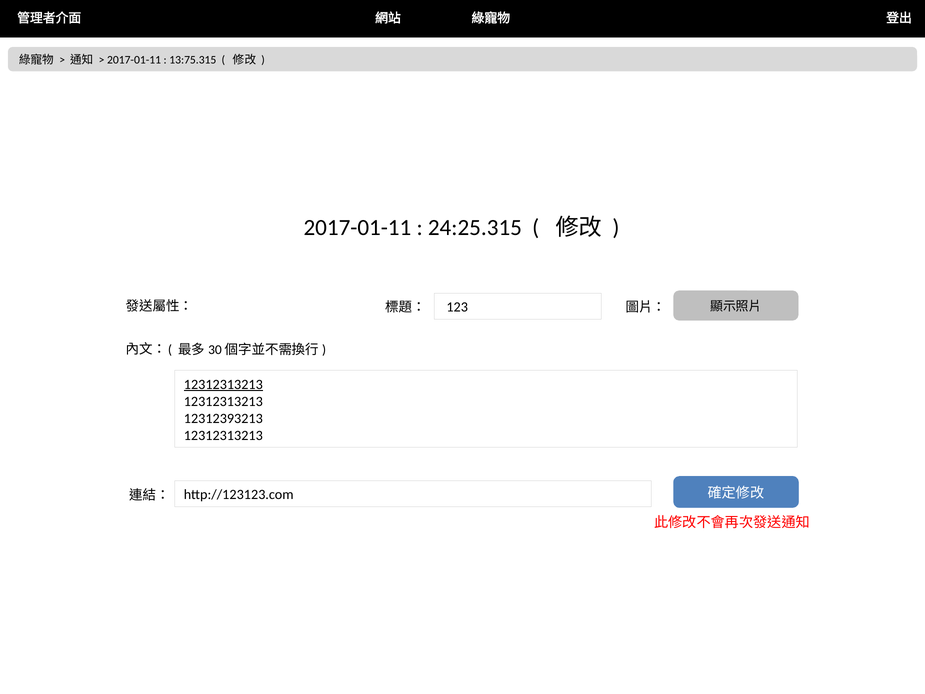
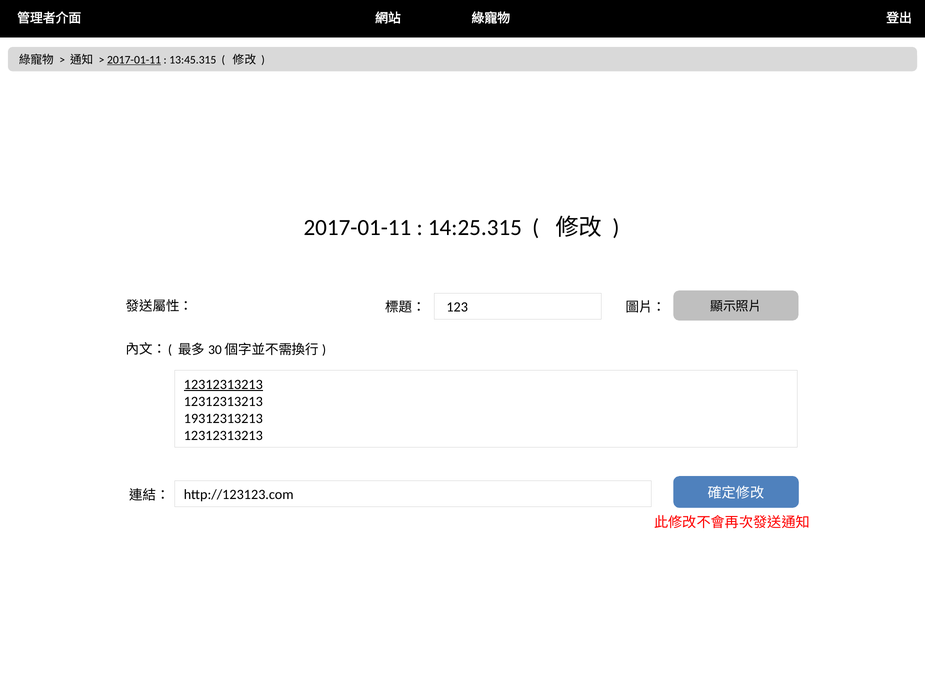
2017-01-11 at (134, 60) underline: none -> present
13:75.315: 13:75.315 -> 13:45.315
24:25.315: 24:25.315 -> 14:25.315
12312393213: 12312393213 -> 19312313213
